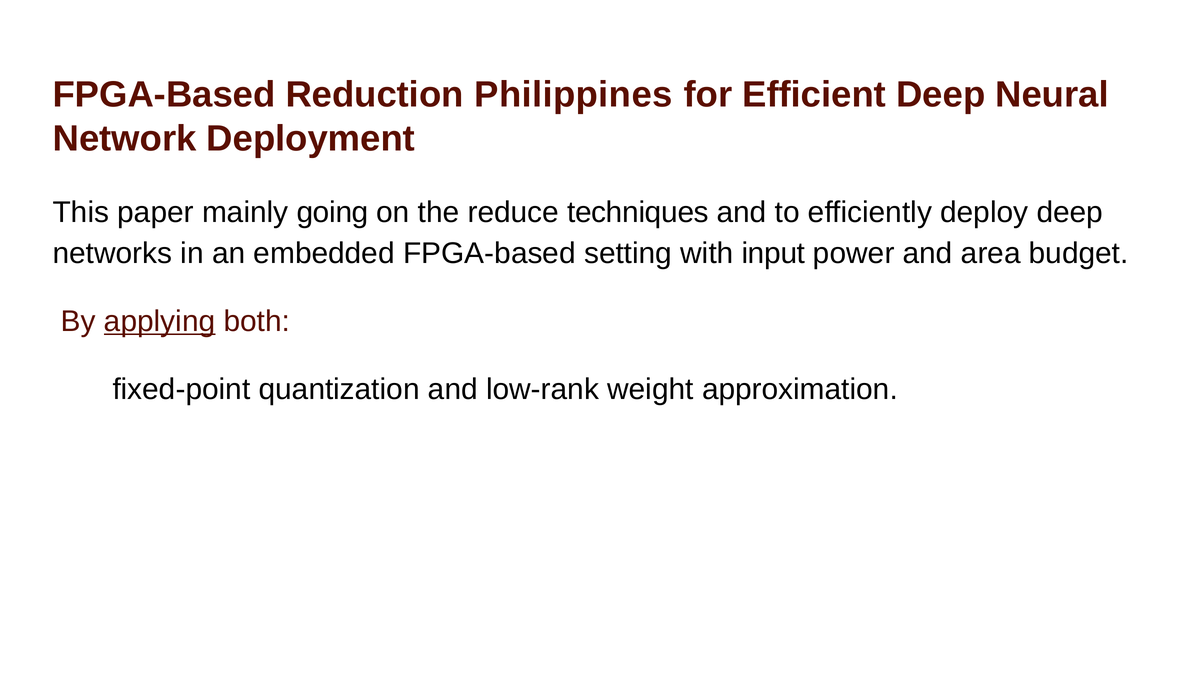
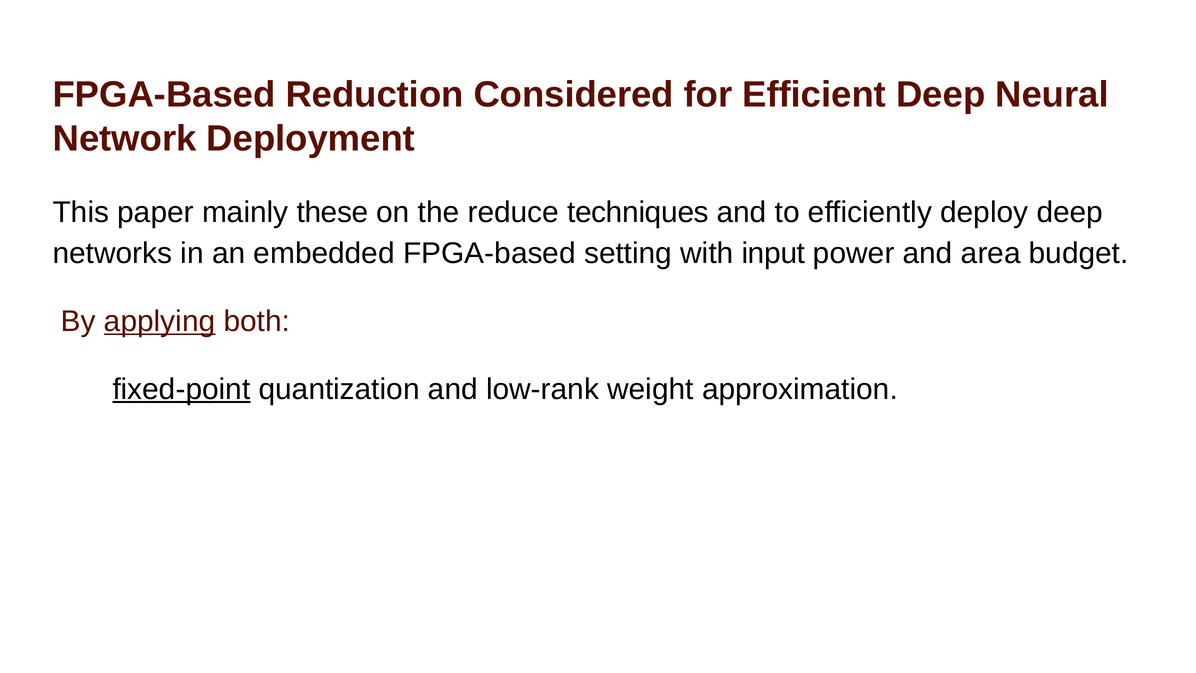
Philippines: Philippines -> Considered
going: going -> these
fixed-point underline: none -> present
